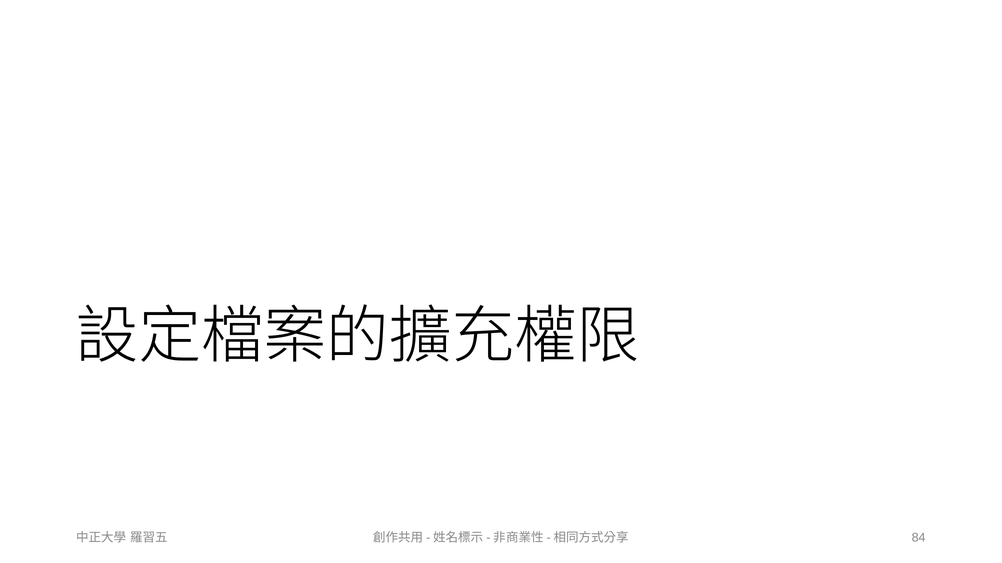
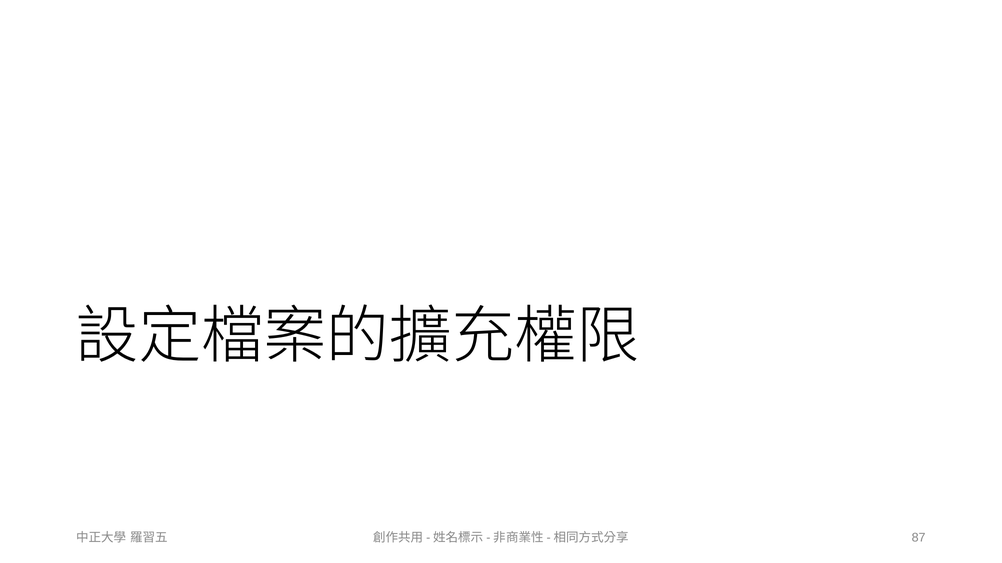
84: 84 -> 87
